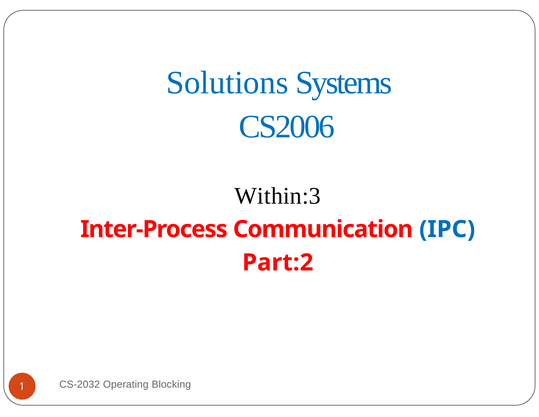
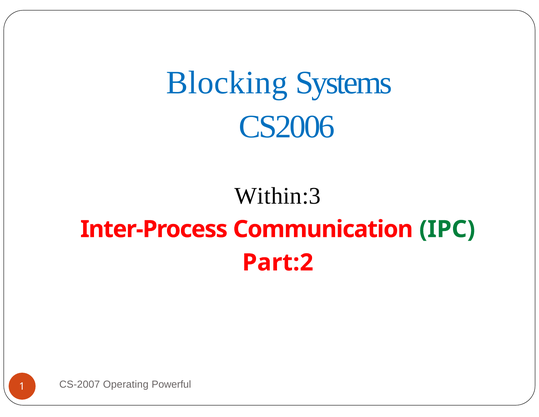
Solutions: Solutions -> Blocking
IPC colour: blue -> green
CS-2032: CS-2032 -> CS-2007
Blocking: Blocking -> Powerful
